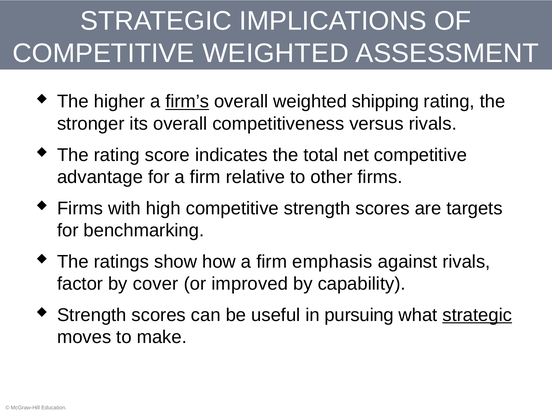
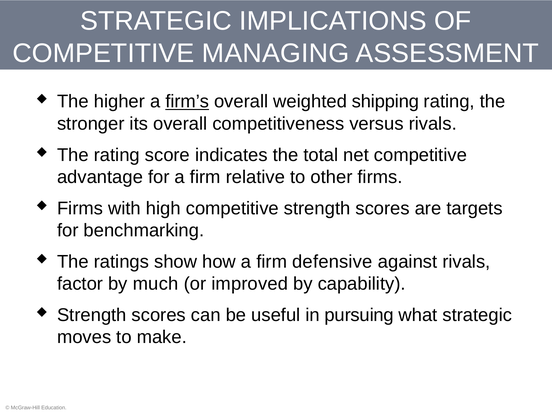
COMPETITIVE WEIGHTED: WEIGHTED -> MANAGING
emphasis: emphasis -> defensive
cover: cover -> much
strategic at (477, 315) underline: present -> none
